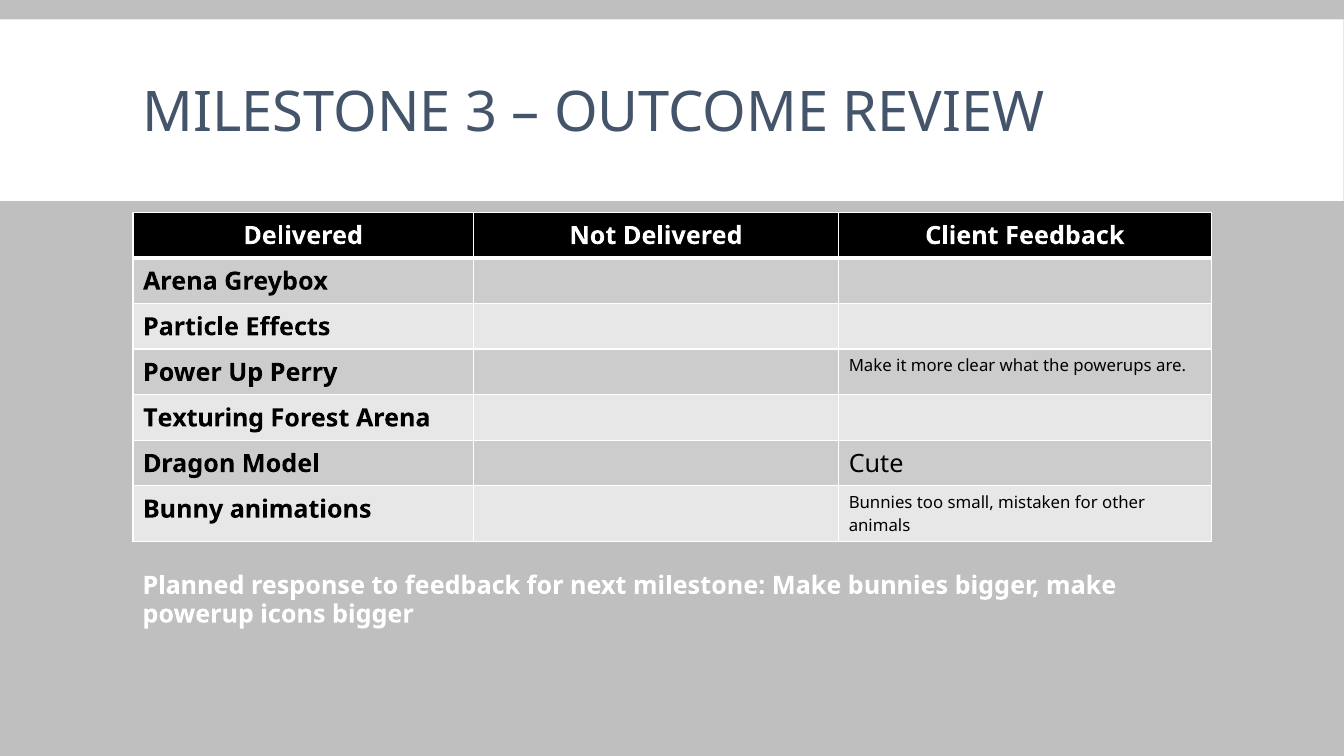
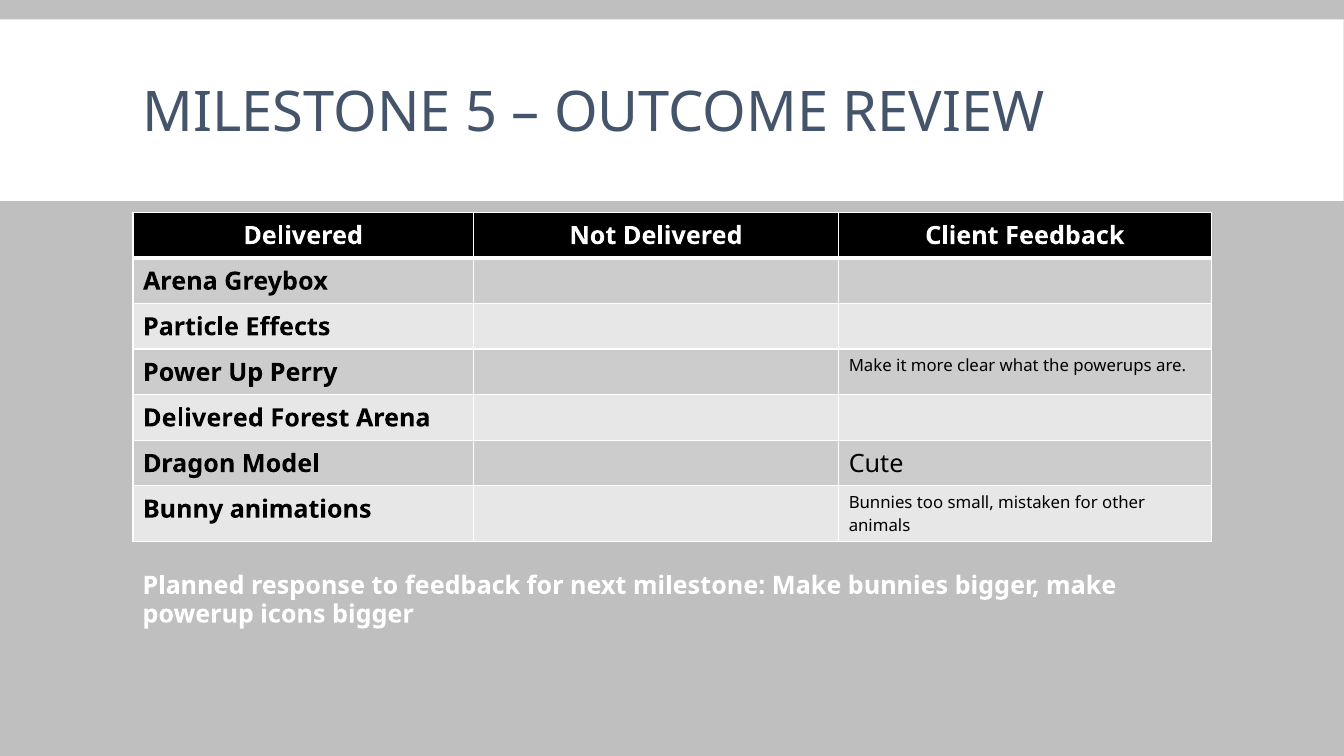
3: 3 -> 5
Texturing at (204, 418): Texturing -> Delivered
